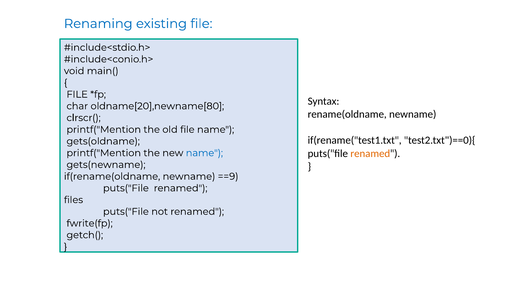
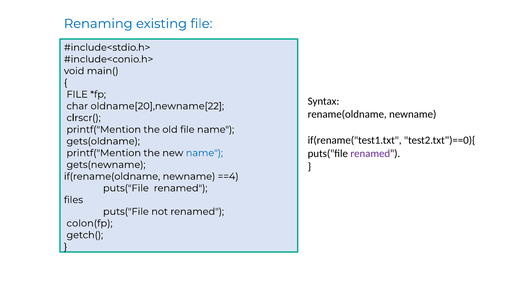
oldname[20],newname[80: oldname[20],newname[80 -> oldname[20],newname[22
renamed at (370, 153) colour: orange -> purple
==9: ==9 -> ==4
fwrite(fp: fwrite(fp -> colon(fp
